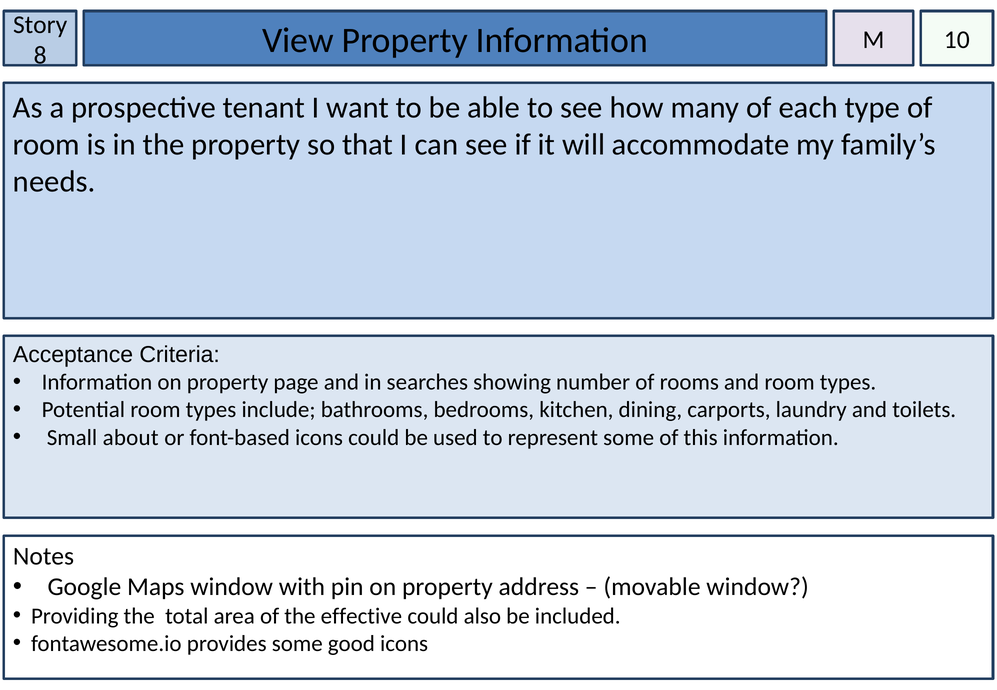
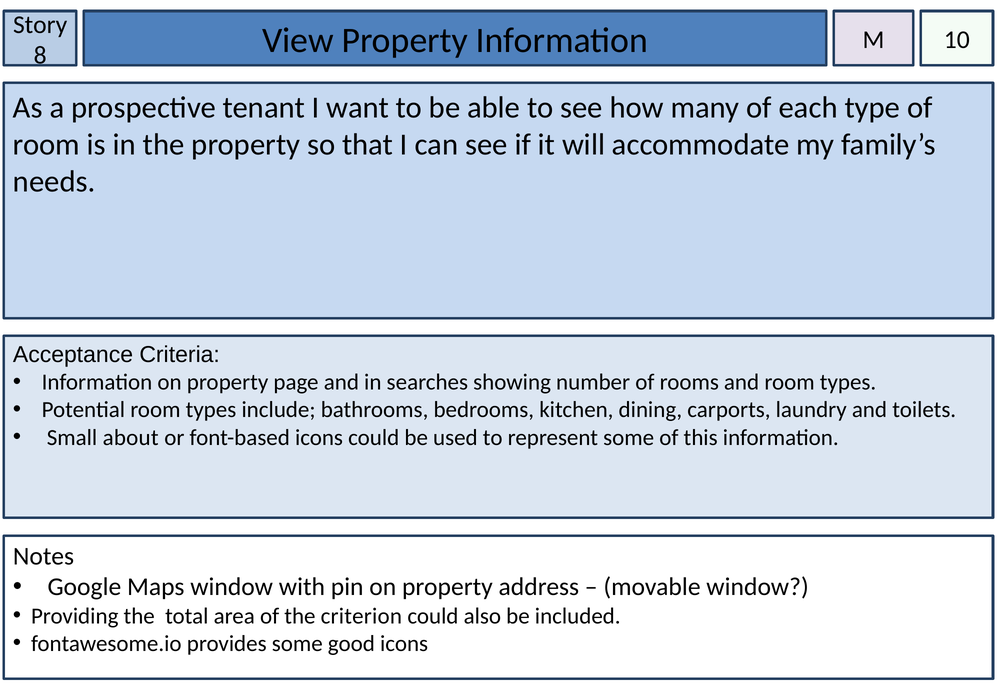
effective: effective -> criterion
